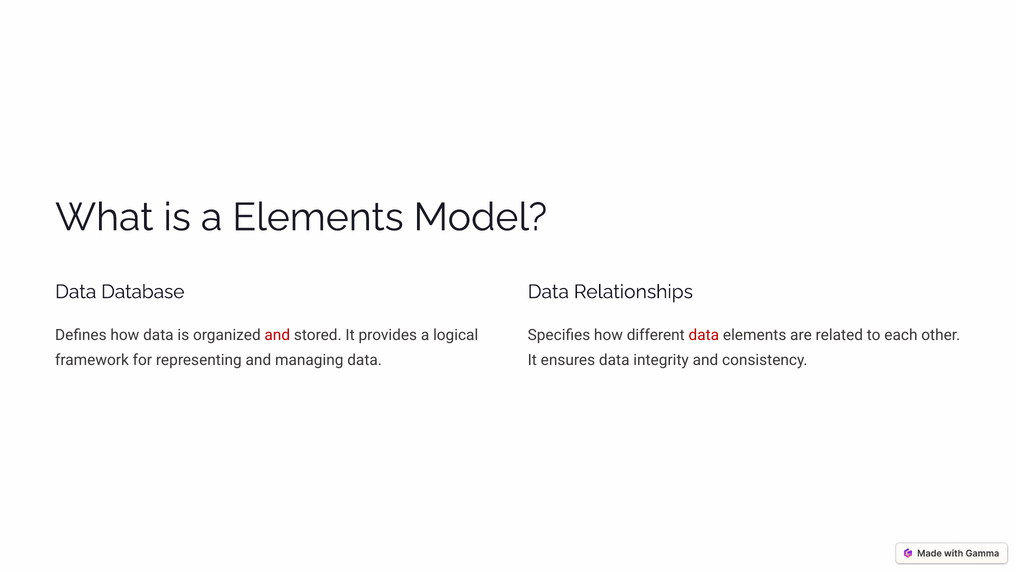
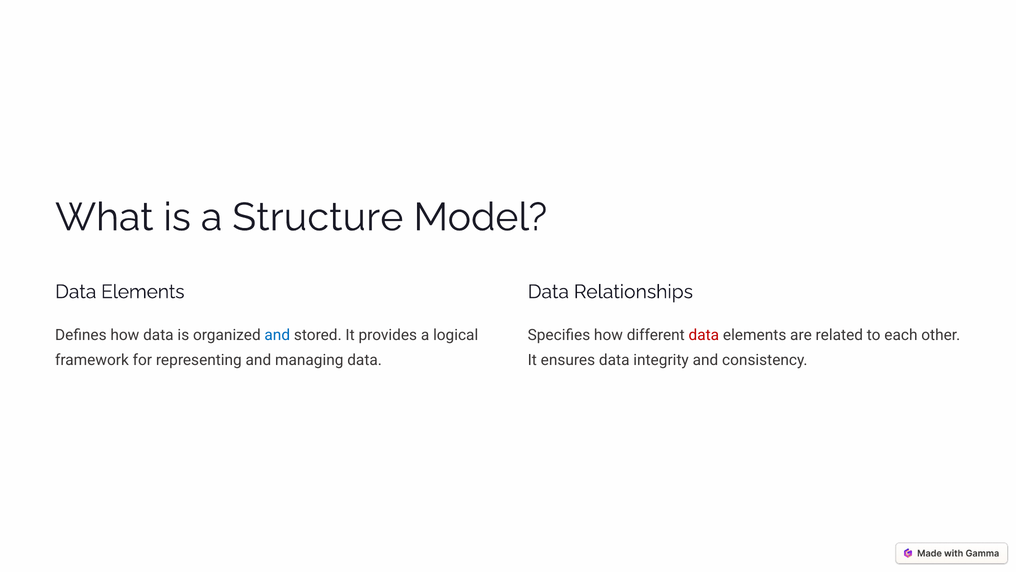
a Elements: Elements -> Structure
Database at (143, 292): Database -> Elements
and at (277, 335) colour: red -> blue
